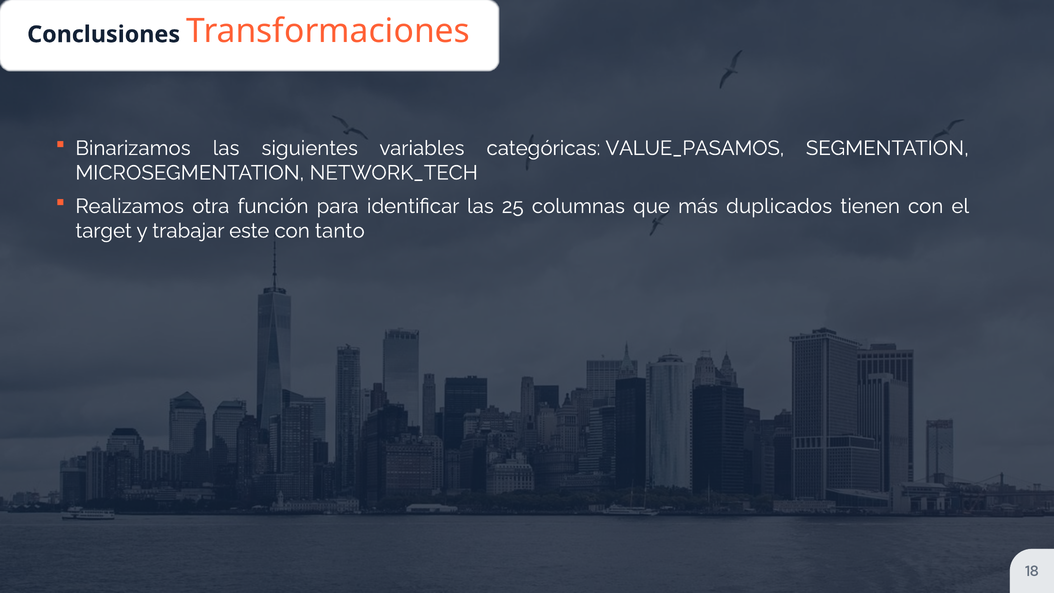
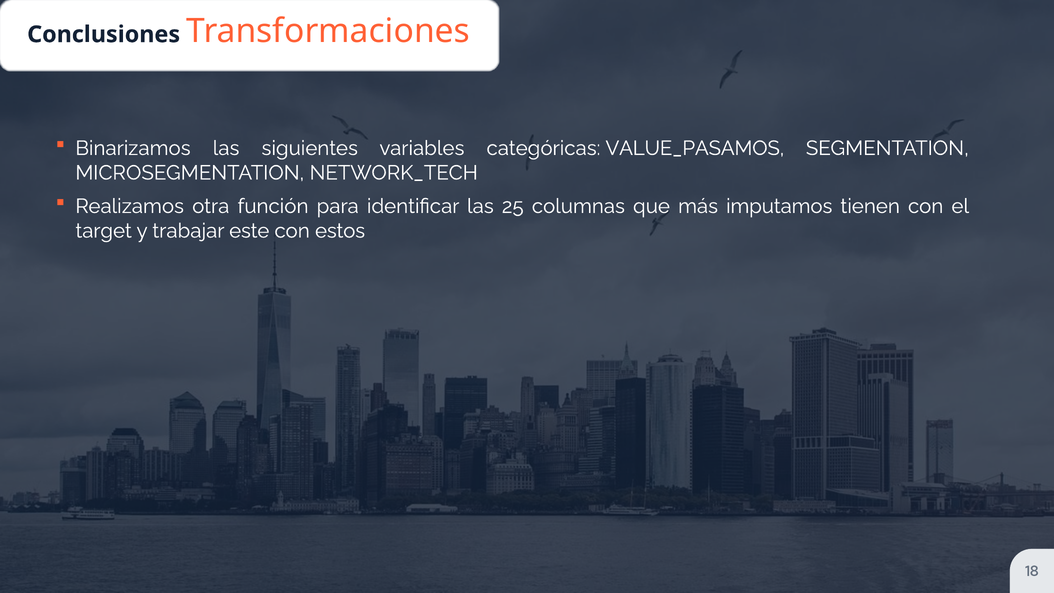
duplicados: duplicados -> imputamos
tanto: tanto -> estos
